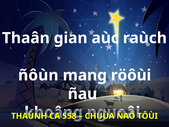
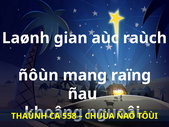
Thaân: Thaân -> Laønh
röôùi: röôùi -> raïng
